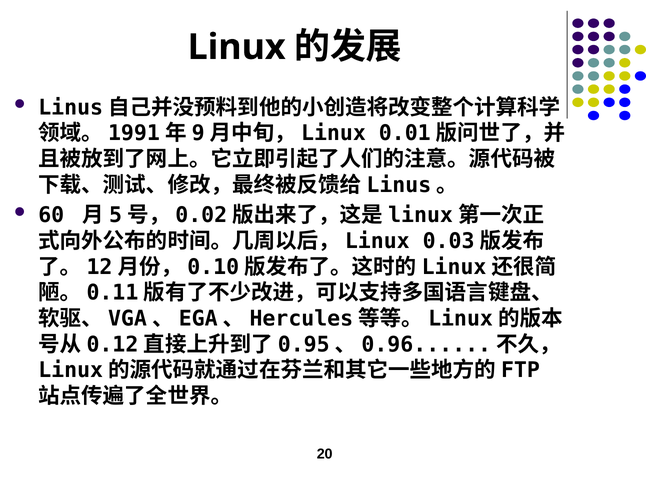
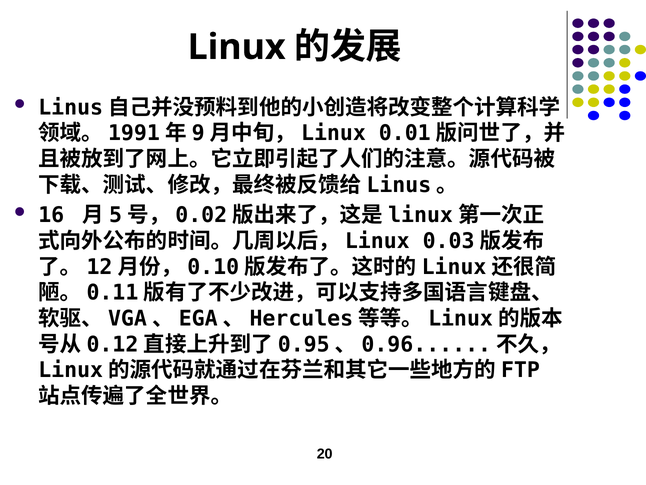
60: 60 -> 16
